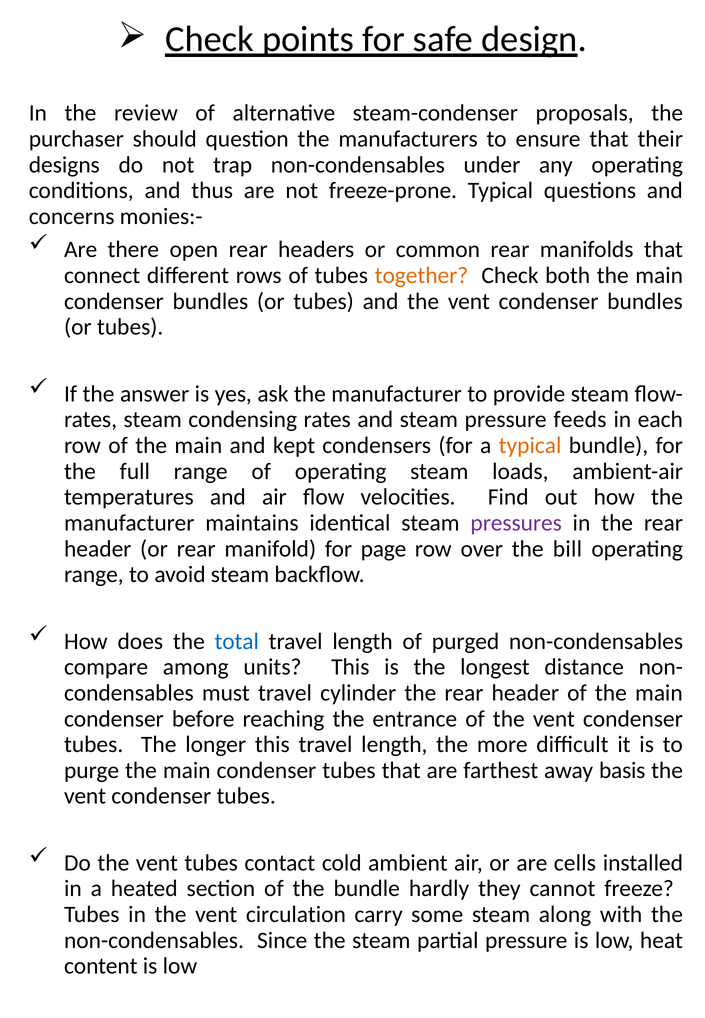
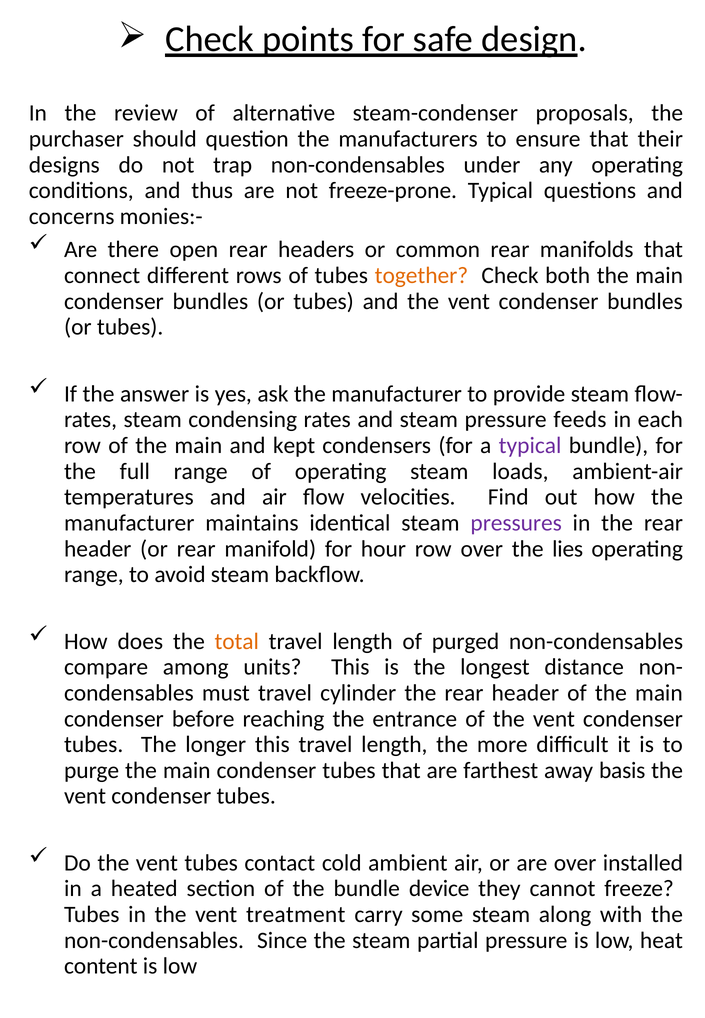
typical at (530, 446) colour: orange -> purple
page: page -> hour
bill: bill -> lies
total colour: blue -> orange
are cells: cells -> over
hardly: hardly -> device
circulation: circulation -> treatment
